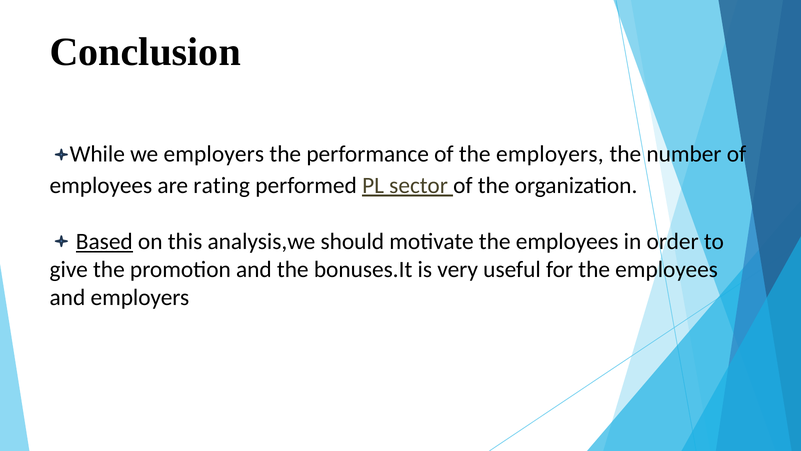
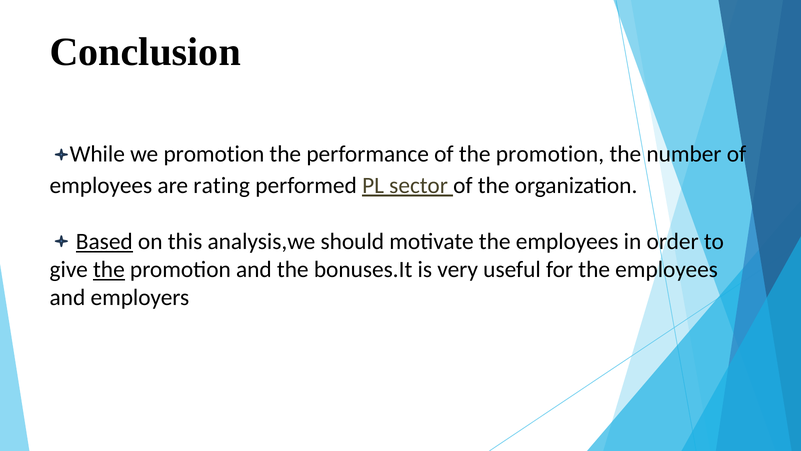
we employers: employers -> promotion
of the employers: employers -> promotion
the at (109, 269) underline: none -> present
